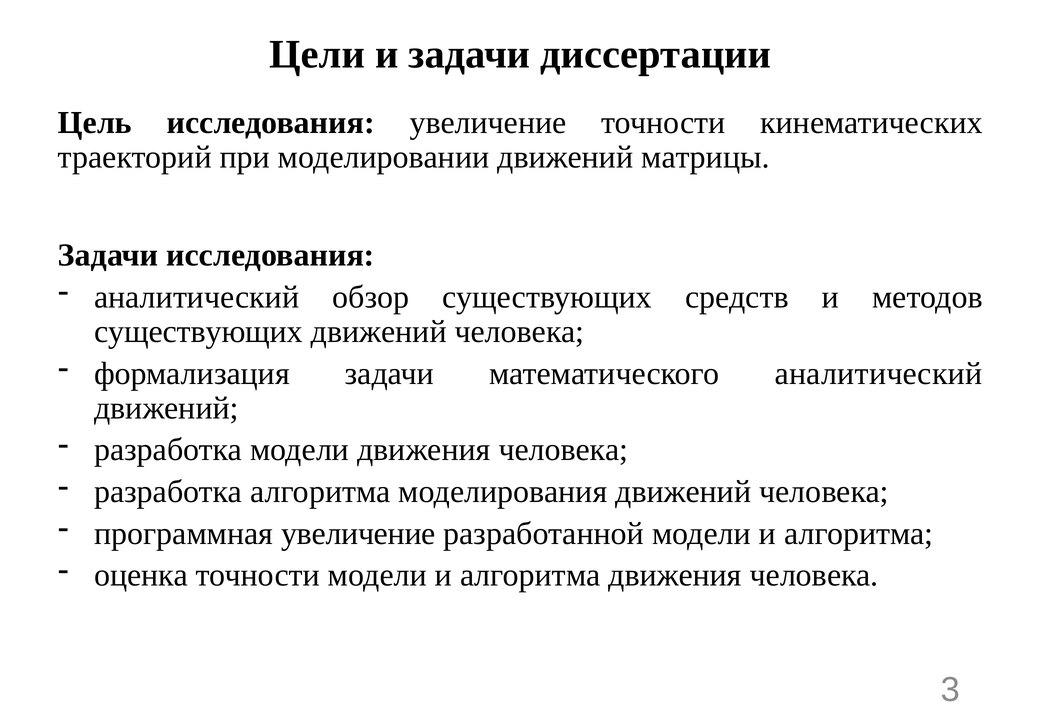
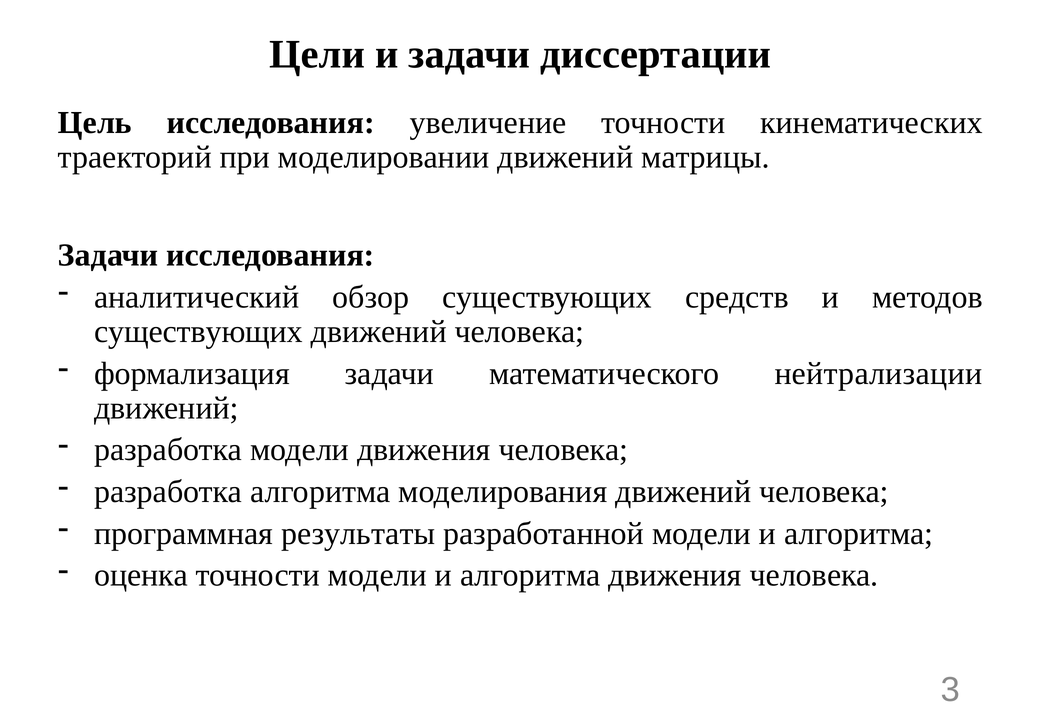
математического аналитический: аналитический -> нейтрализации
программная увеличение: увеличение -> результаты
